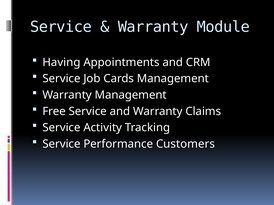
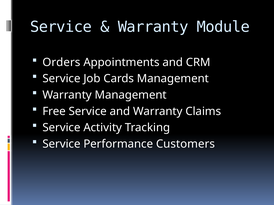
Having: Having -> Orders
